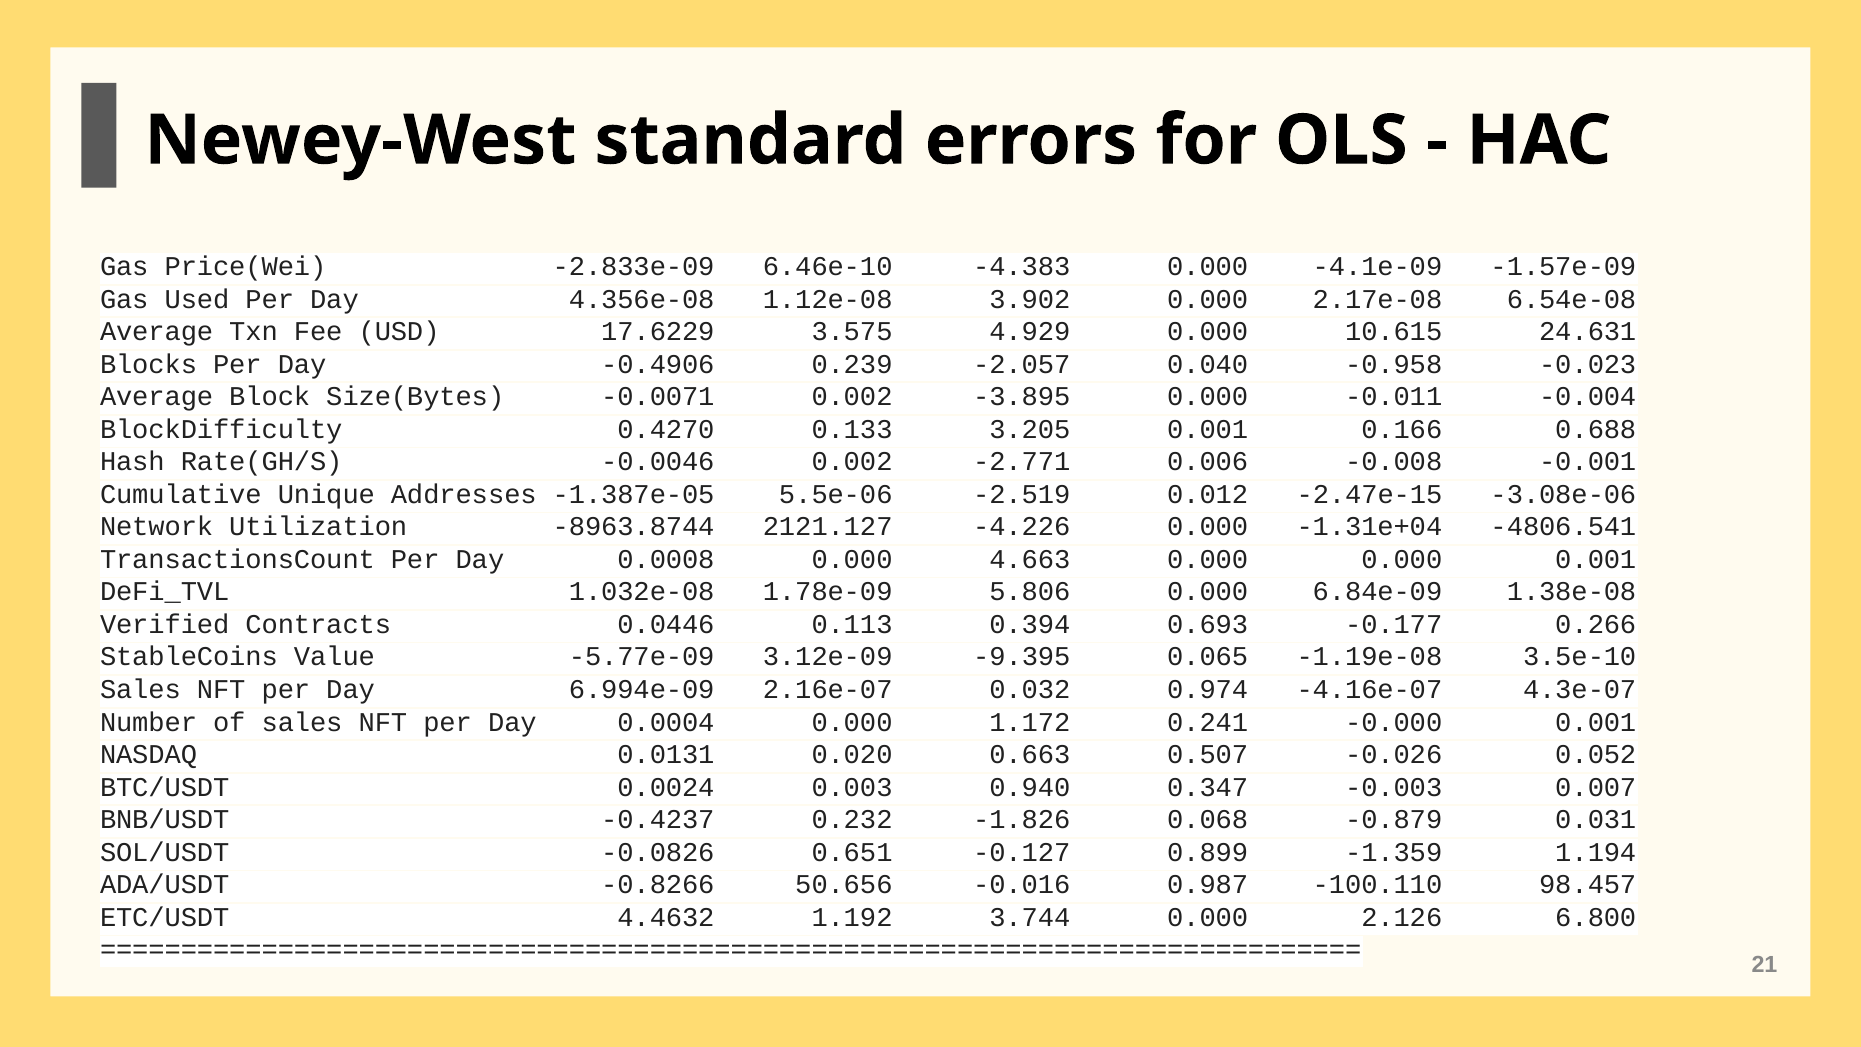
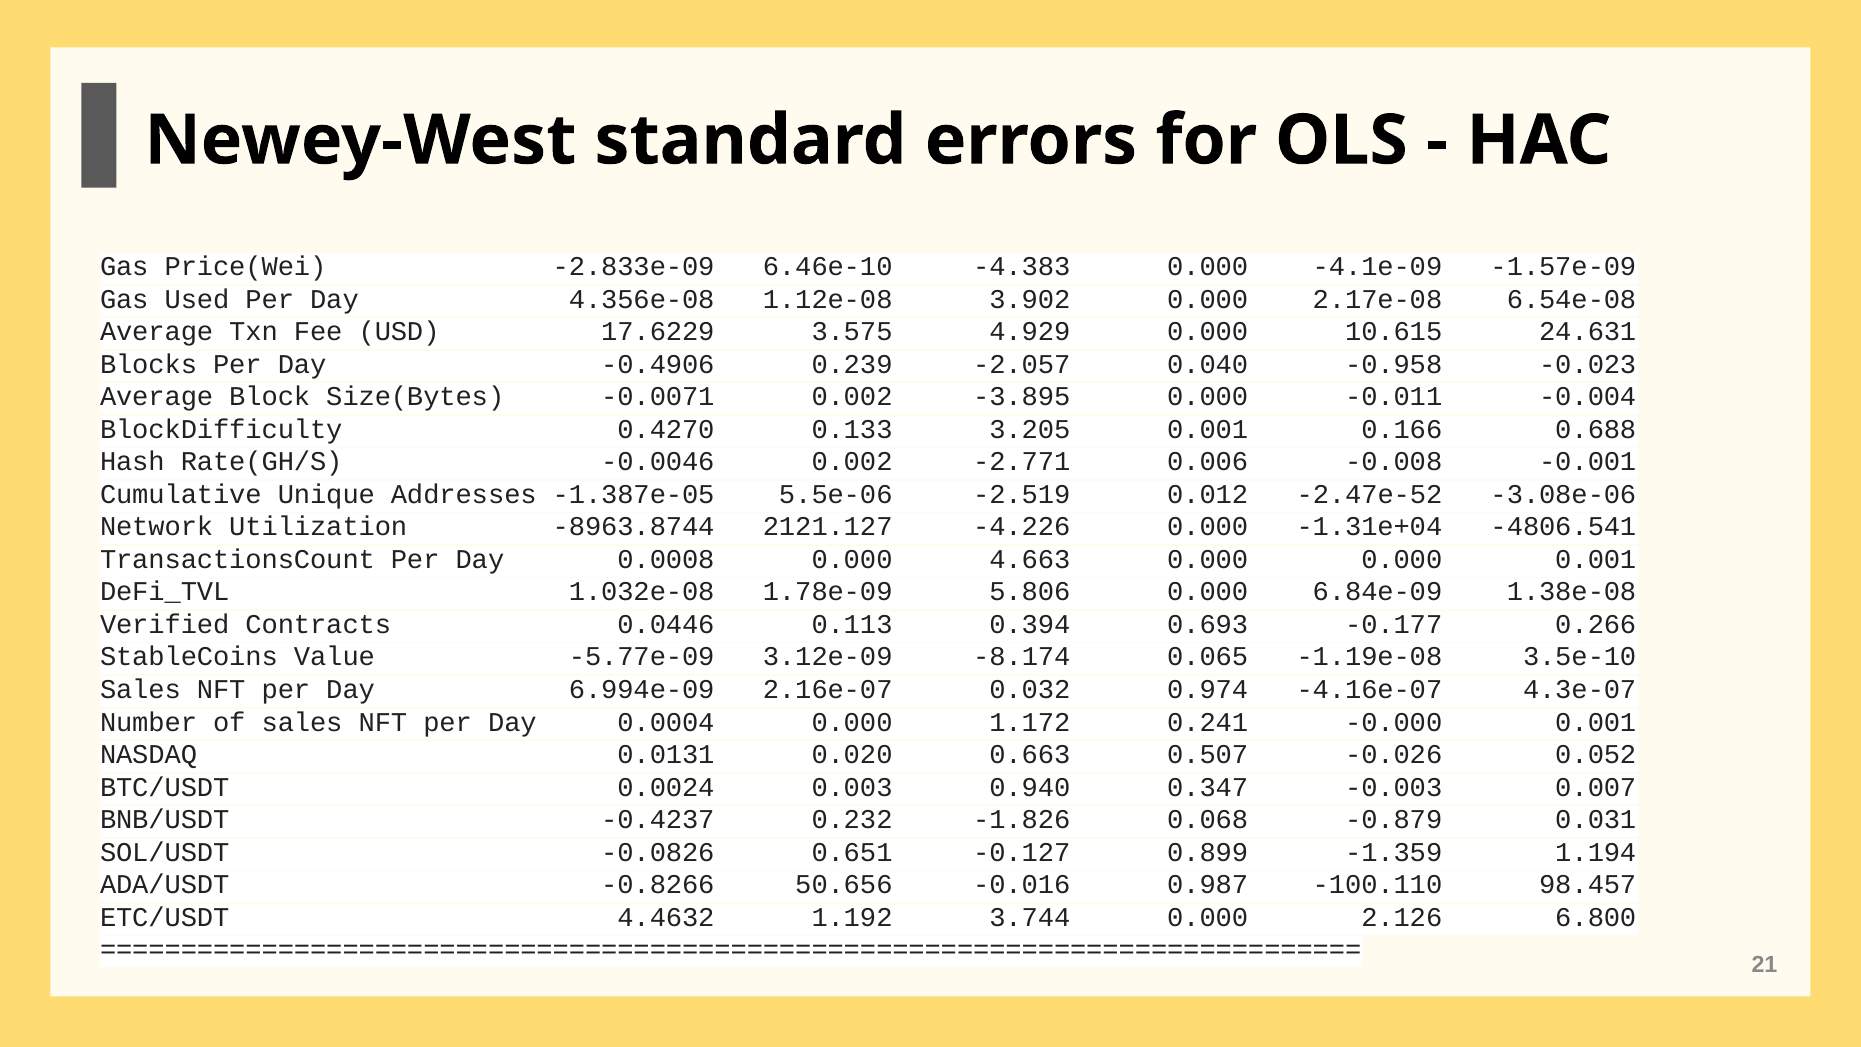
-2.47e-15: -2.47e-15 -> -2.47e-52
-9.395: -9.395 -> -8.174
